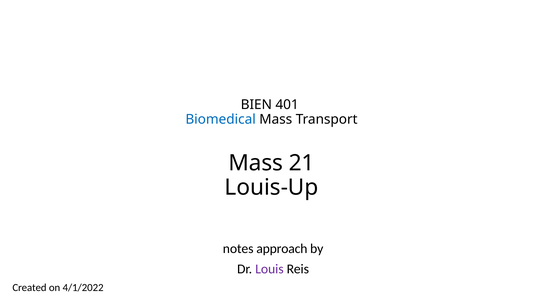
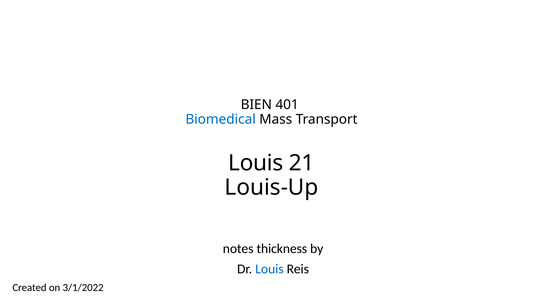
Mass at (256, 163): Mass -> Louis
approach: approach -> thickness
Louis at (269, 269) colour: purple -> blue
4/1/2022: 4/1/2022 -> 3/1/2022
